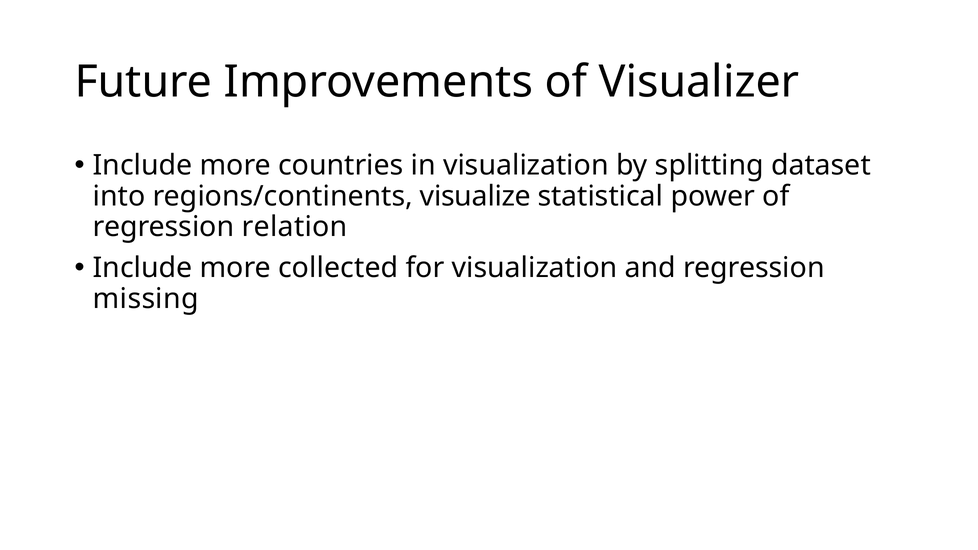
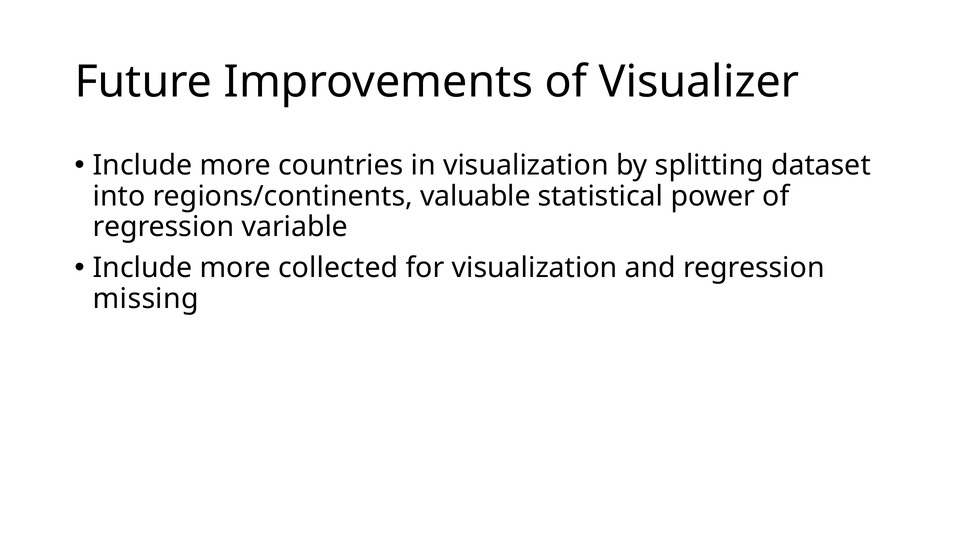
visualize: visualize -> valuable
relation: relation -> variable
